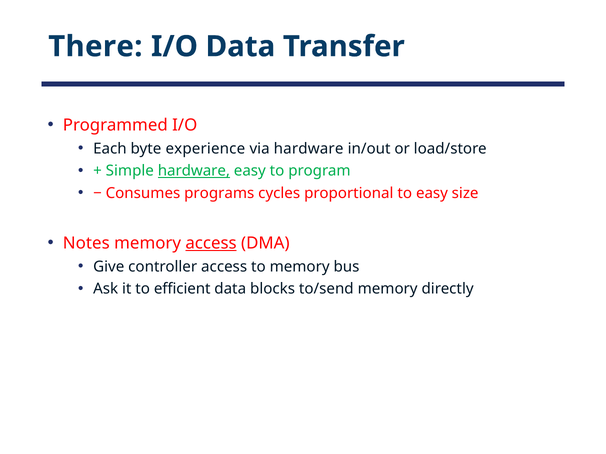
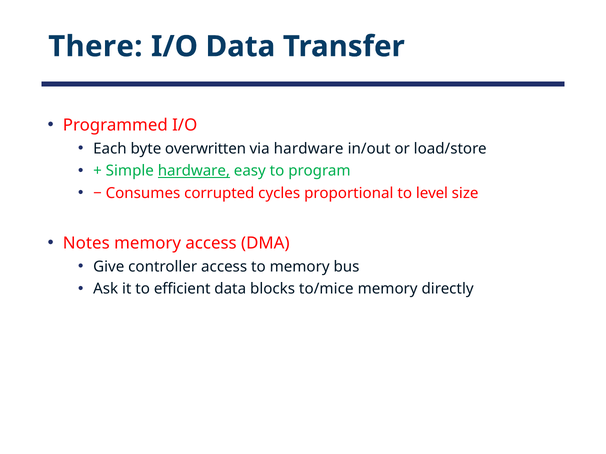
experience: experience -> overwritten
programs: programs -> corrupted
to easy: easy -> level
access at (211, 244) underline: present -> none
to/send: to/send -> to/mice
